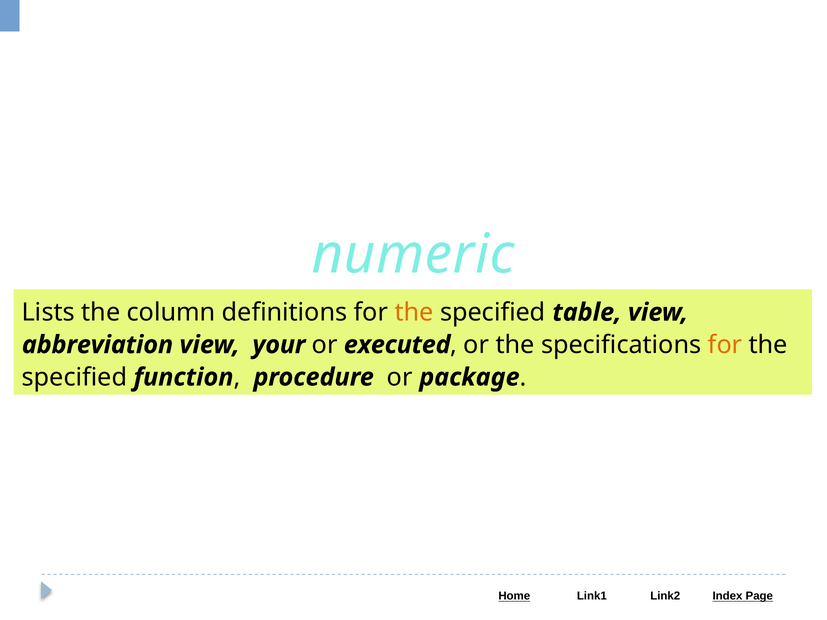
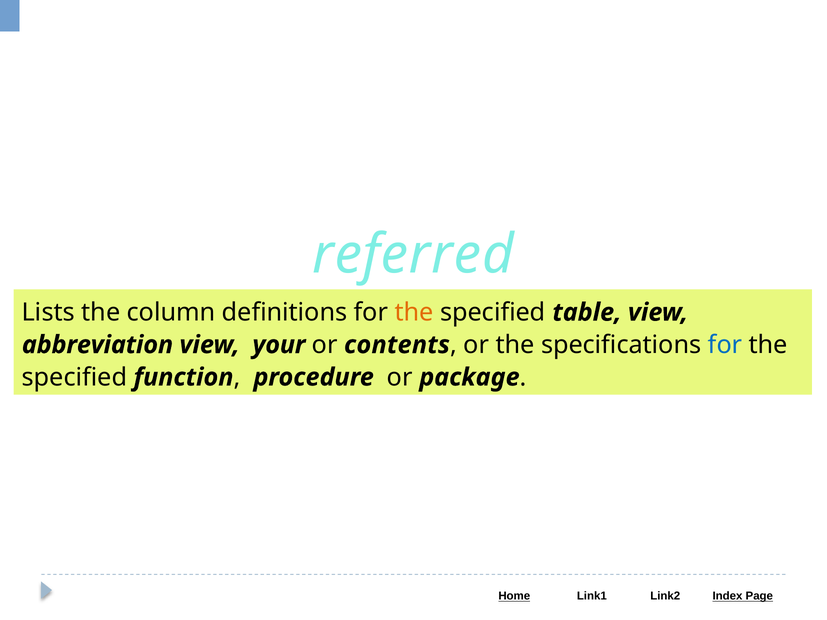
numeric: numeric -> referred
executed: executed -> contents
for at (725, 345) colour: orange -> blue
